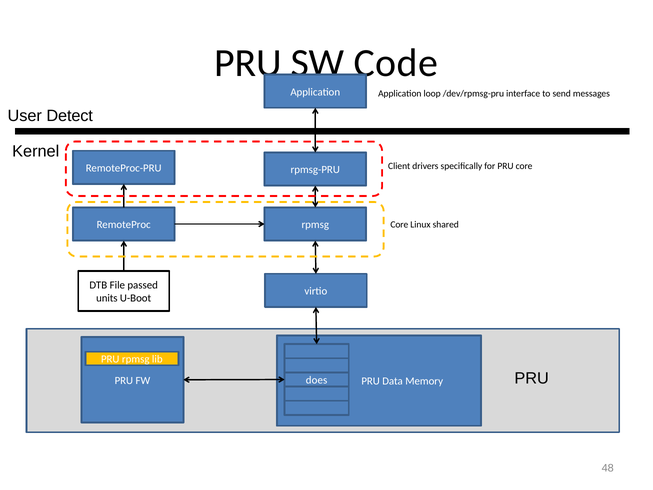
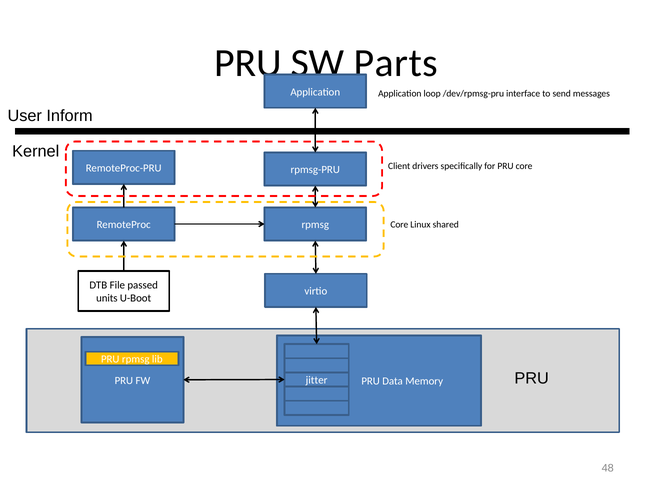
Code: Code -> Parts
Detect: Detect -> Inform
does: does -> jitter
